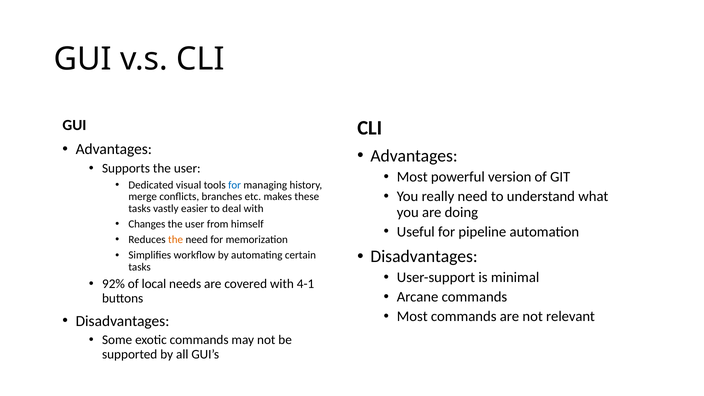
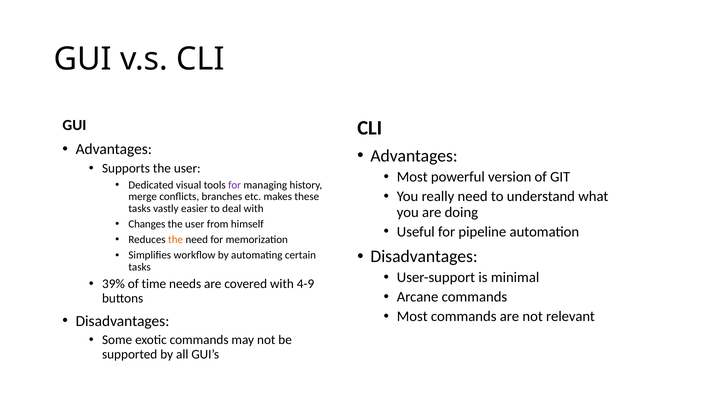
for at (235, 185) colour: blue -> purple
92%: 92% -> 39%
local: local -> time
4-1: 4-1 -> 4-9
